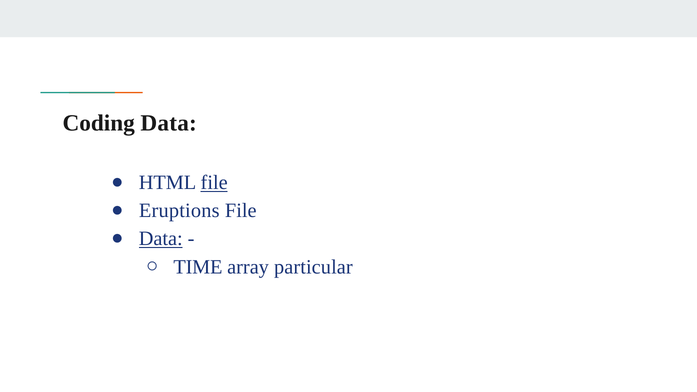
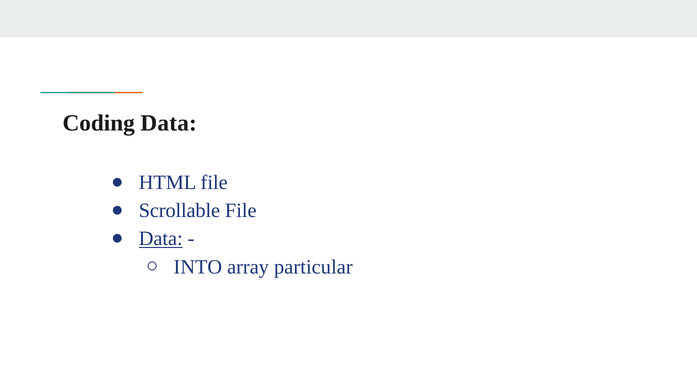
file at (214, 183) underline: present -> none
Eruptions: Eruptions -> Scrollable
TIME: TIME -> INTO
